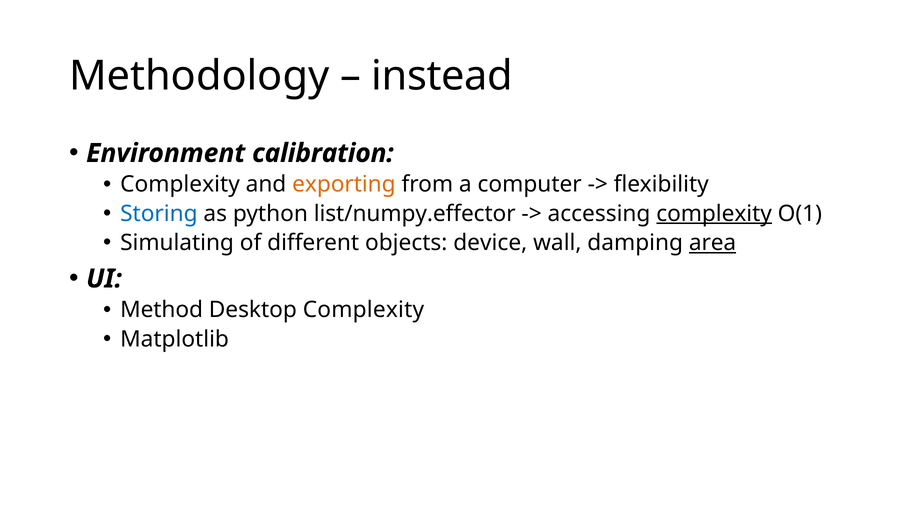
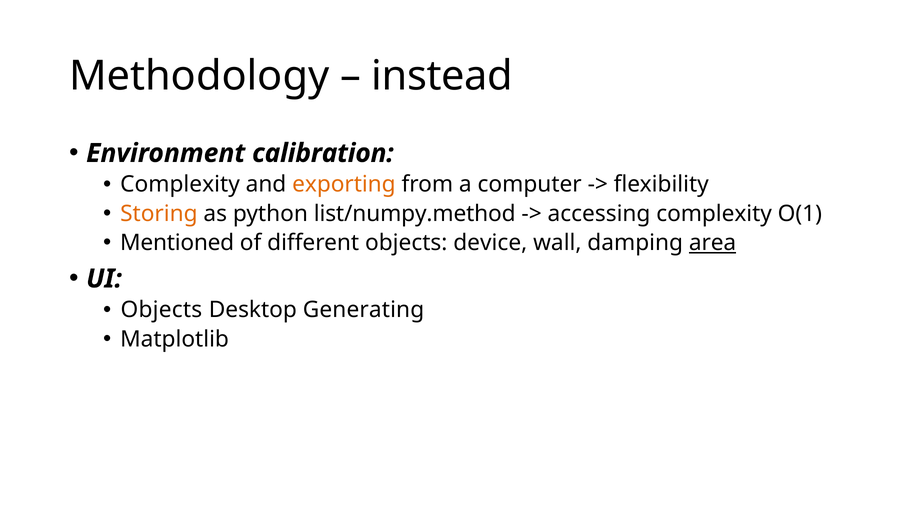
Storing colour: blue -> orange
list/numpy.effector: list/numpy.effector -> list/numpy.method
complexity at (714, 214) underline: present -> none
Simulating: Simulating -> Mentioned
Method at (162, 310): Method -> Objects
Desktop Complexity: Complexity -> Generating
